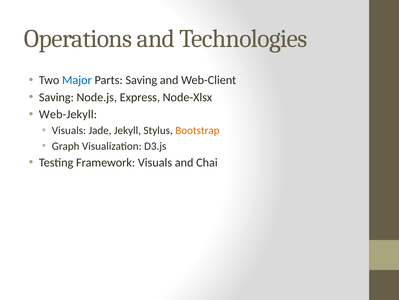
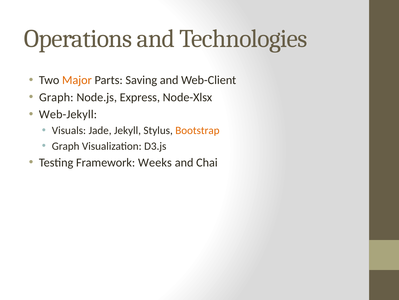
Major colour: blue -> orange
Saving at (56, 97): Saving -> Graph
Framework Visuals: Visuals -> Weeks
